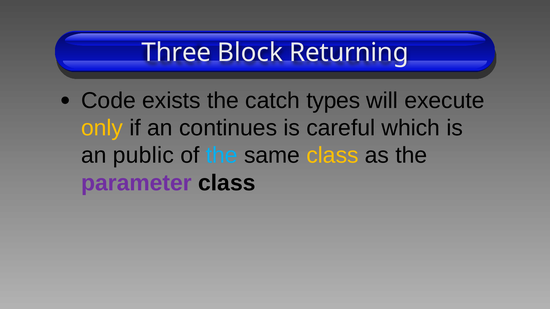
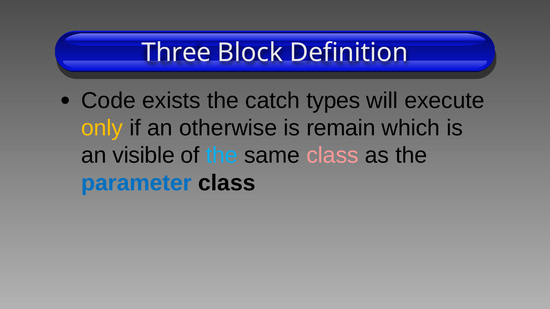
Returning: Returning -> Definition
continues: continues -> otherwise
careful: careful -> remain
public: public -> visible
class at (332, 156) colour: yellow -> pink
parameter colour: purple -> blue
